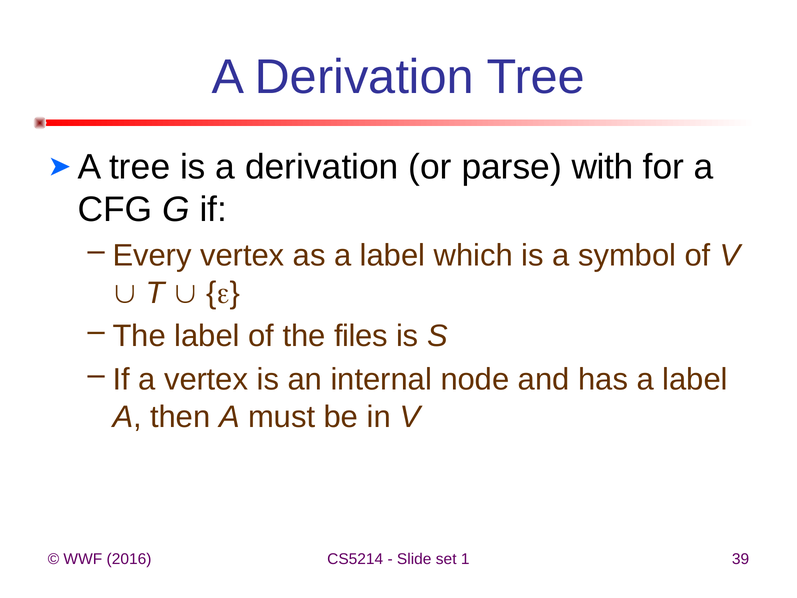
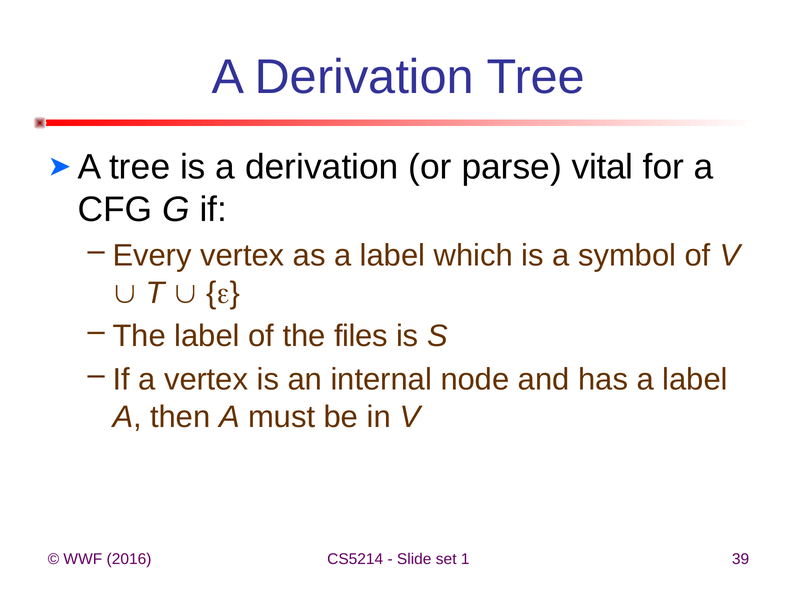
with: with -> vital
